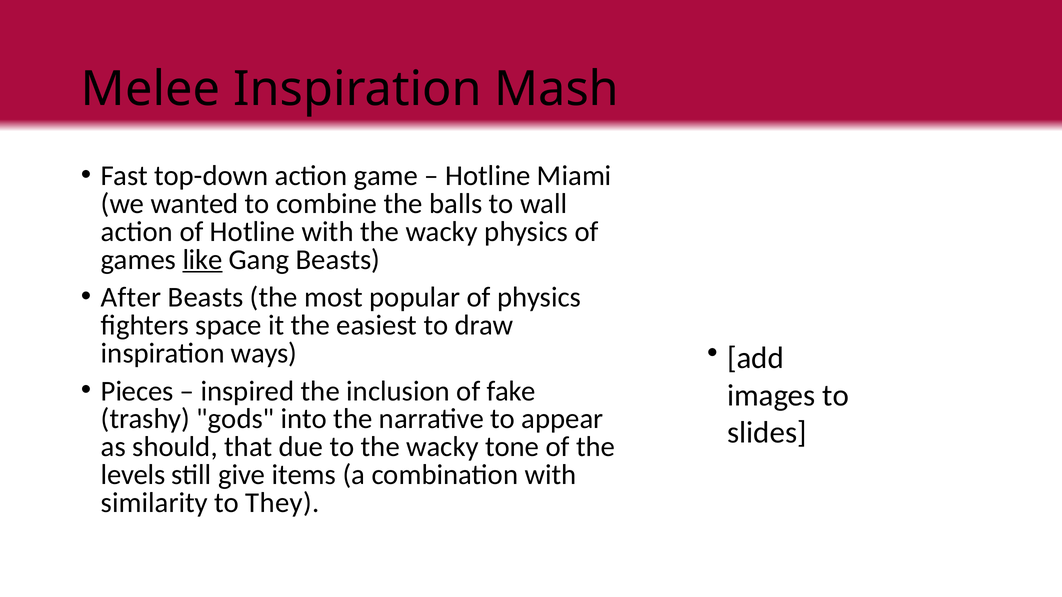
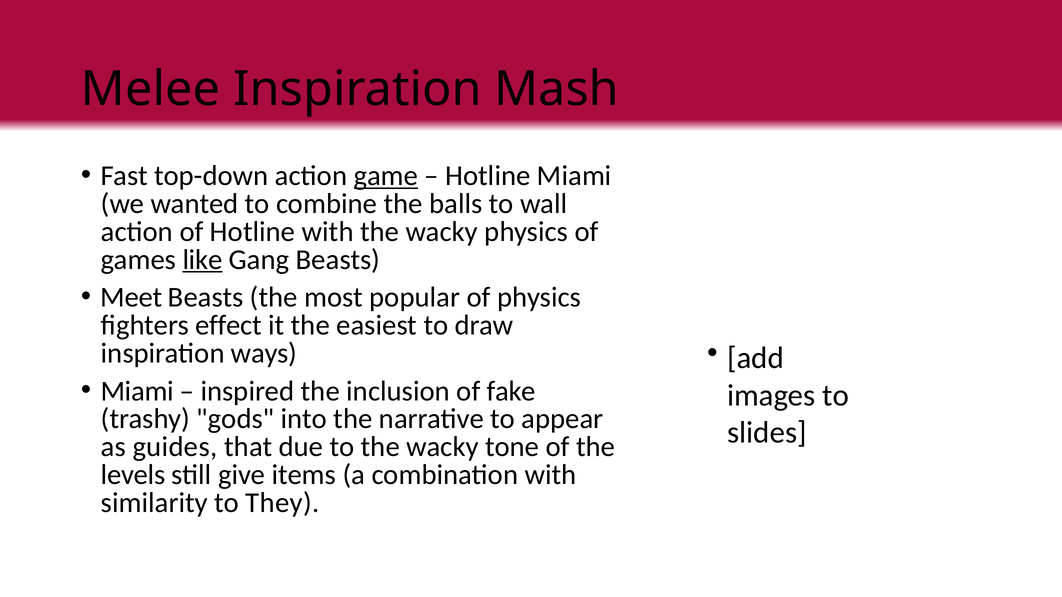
game underline: none -> present
After: After -> Meet
space: space -> effect
Pieces at (137, 391): Pieces -> Miami
should: should -> guides
